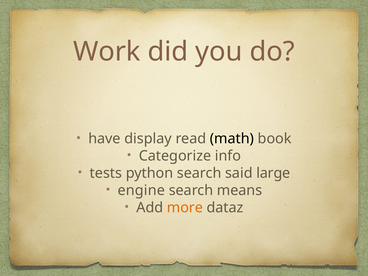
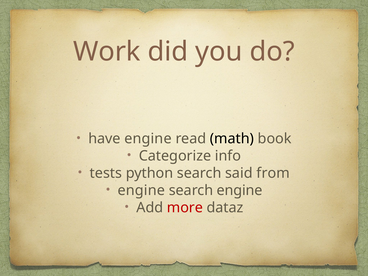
have display: display -> engine
large: large -> from
search means: means -> engine
more colour: orange -> red
